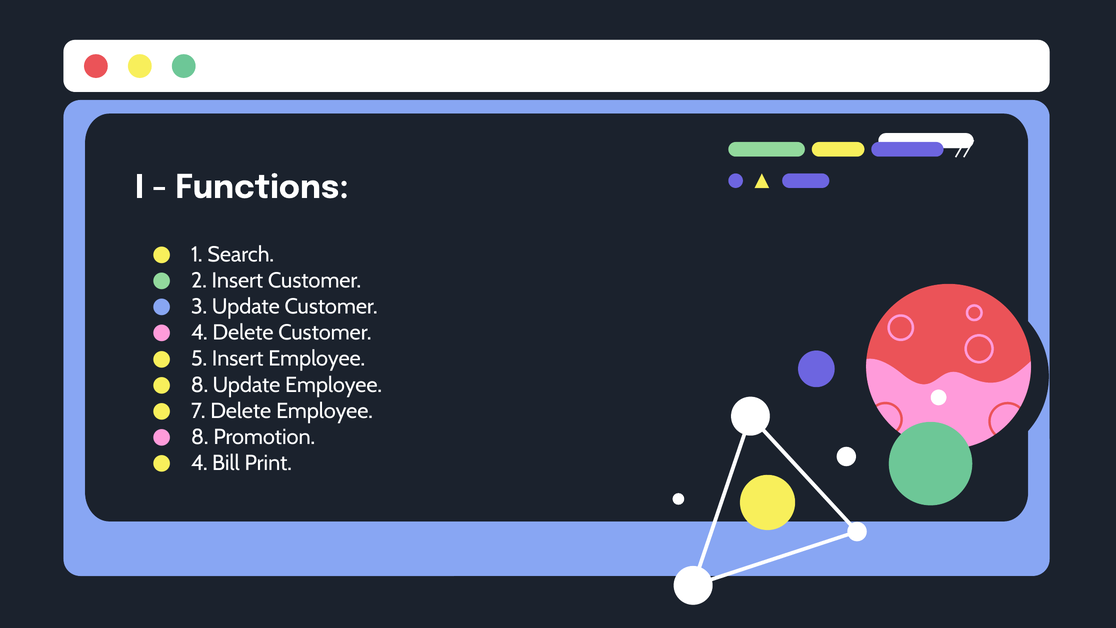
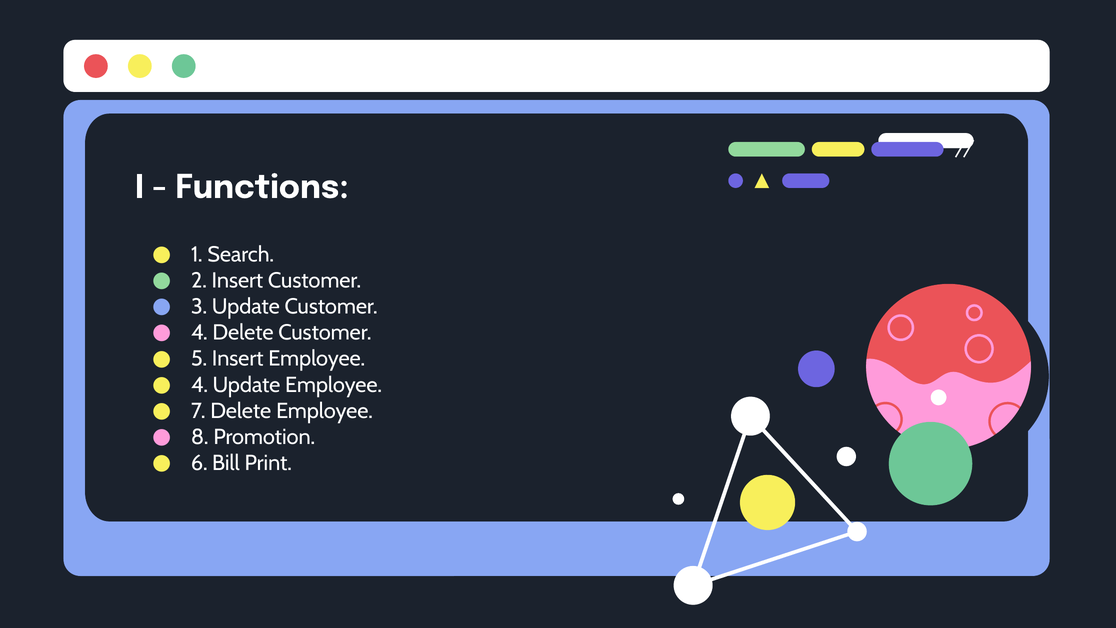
8 at (199, 385): 8 -> 4
4 at (199, 463): 4 -> 6
